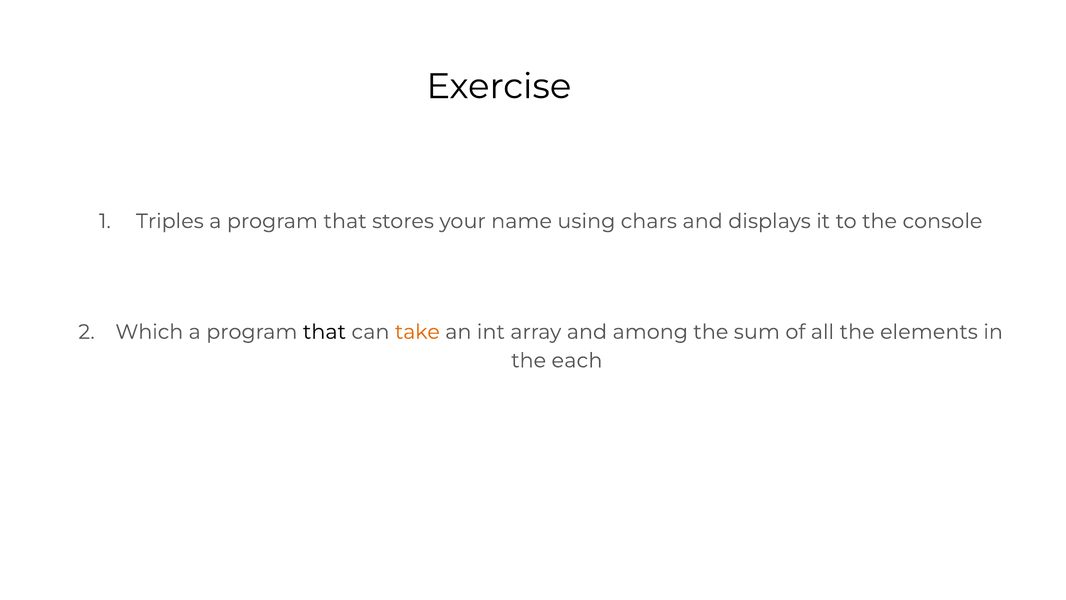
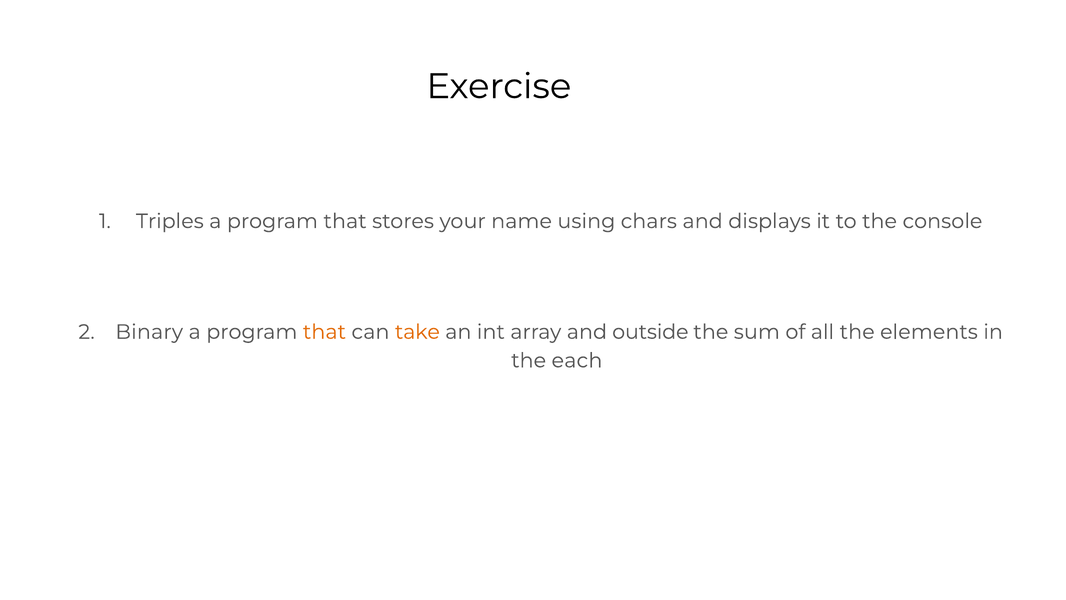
Which: Which -> Binary
that at (324, 332) colour: black -> orange
among: among -> outside
